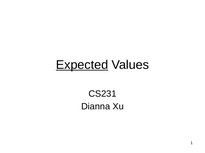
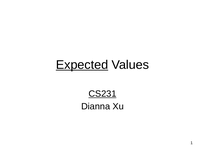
CS231 underline: none -> present
